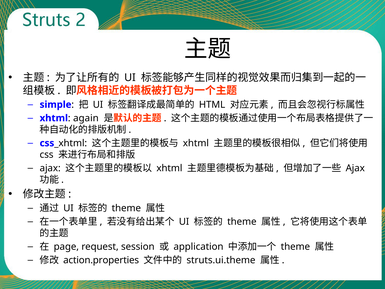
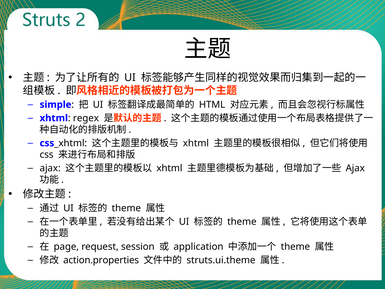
again: again -> regex
